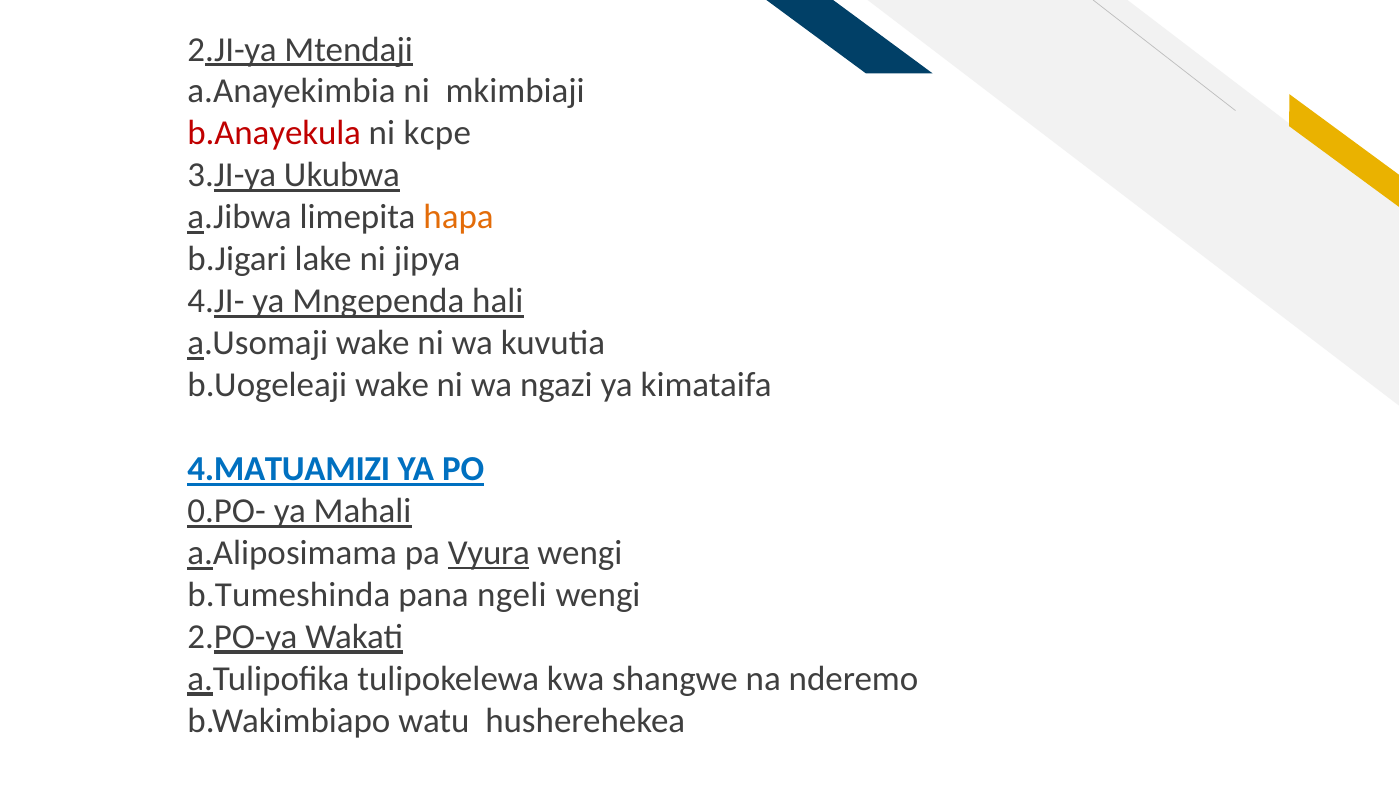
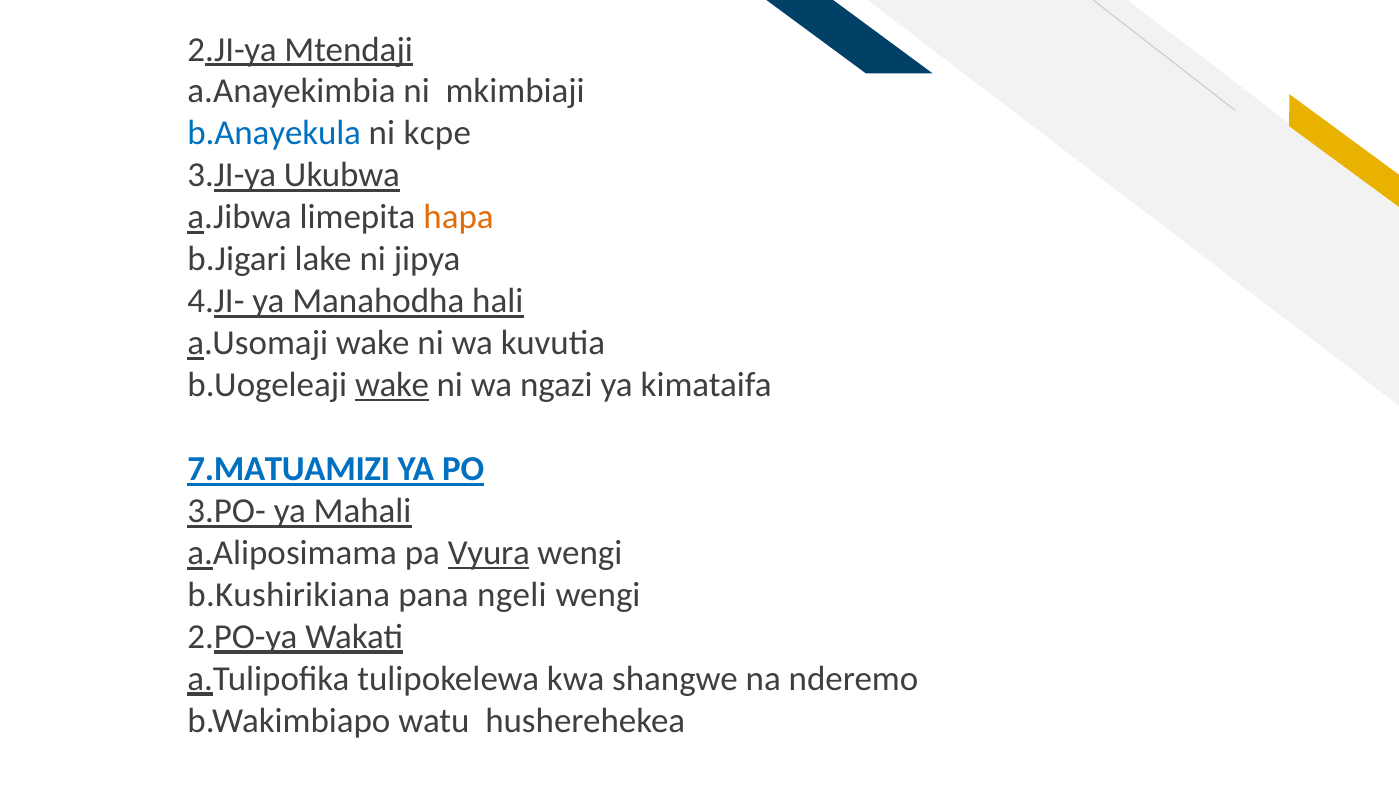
b.Anayekula colour: red -> blue
Mngependa: Mngependa -> Manahodha
wake at (392, 385) underline: none -> present
4.MATUAMIZI: 4.MATUAMIZI -> 7.MATUAMIZI
0.PO-: 0.PO- -> 3.PO-
b.Tumeshinda: b.Tumeshinda -> b.Kushirikiana
